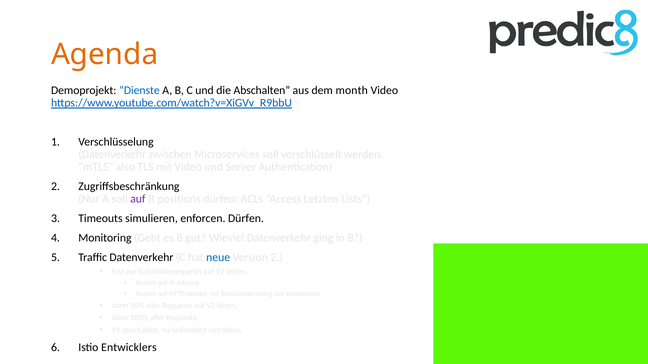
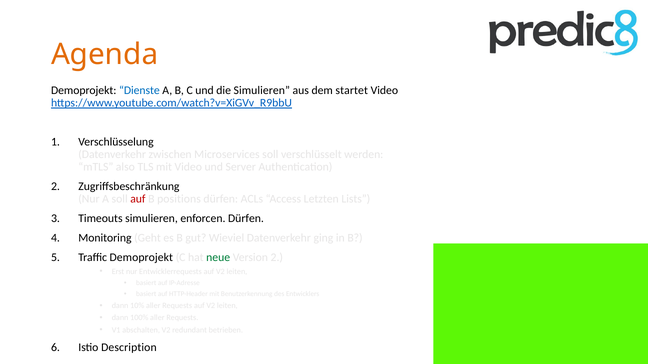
die Abschalten: Abschalten -> Simulieren
month: month -> startet
auf at (138, 199) colour: purple -> red
Traffic Datenverkehr: Datenverkehr -> Demoprojekt
neue colour: blue -> green
Istio Entwicklers: Entwicklers -> Description
